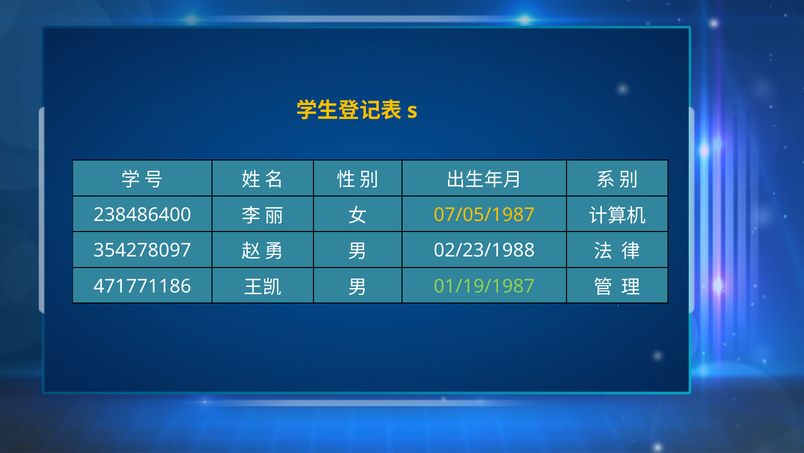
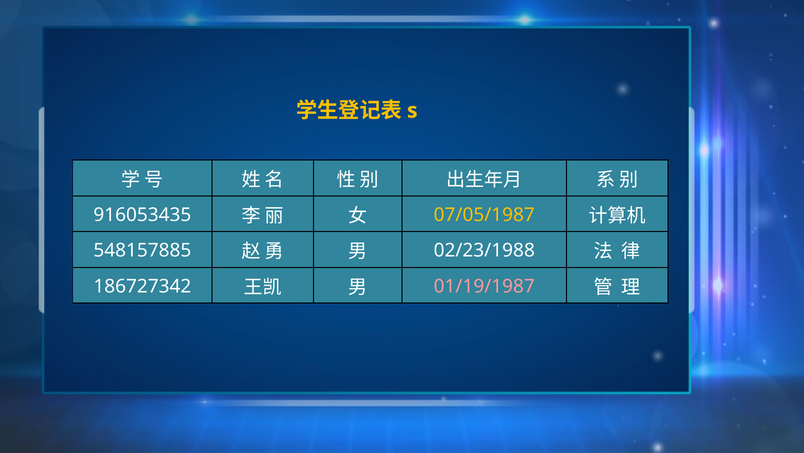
238486400: 238486400 -> 916053435
354278097: 354278097 -> 548157885
471771186: 471771186 -> 186727342
01/19/1987 colour: light green -> pink
